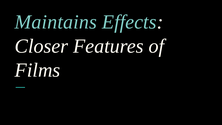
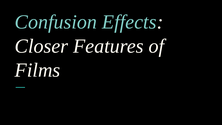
Maintains: Maintains -> Confusion
